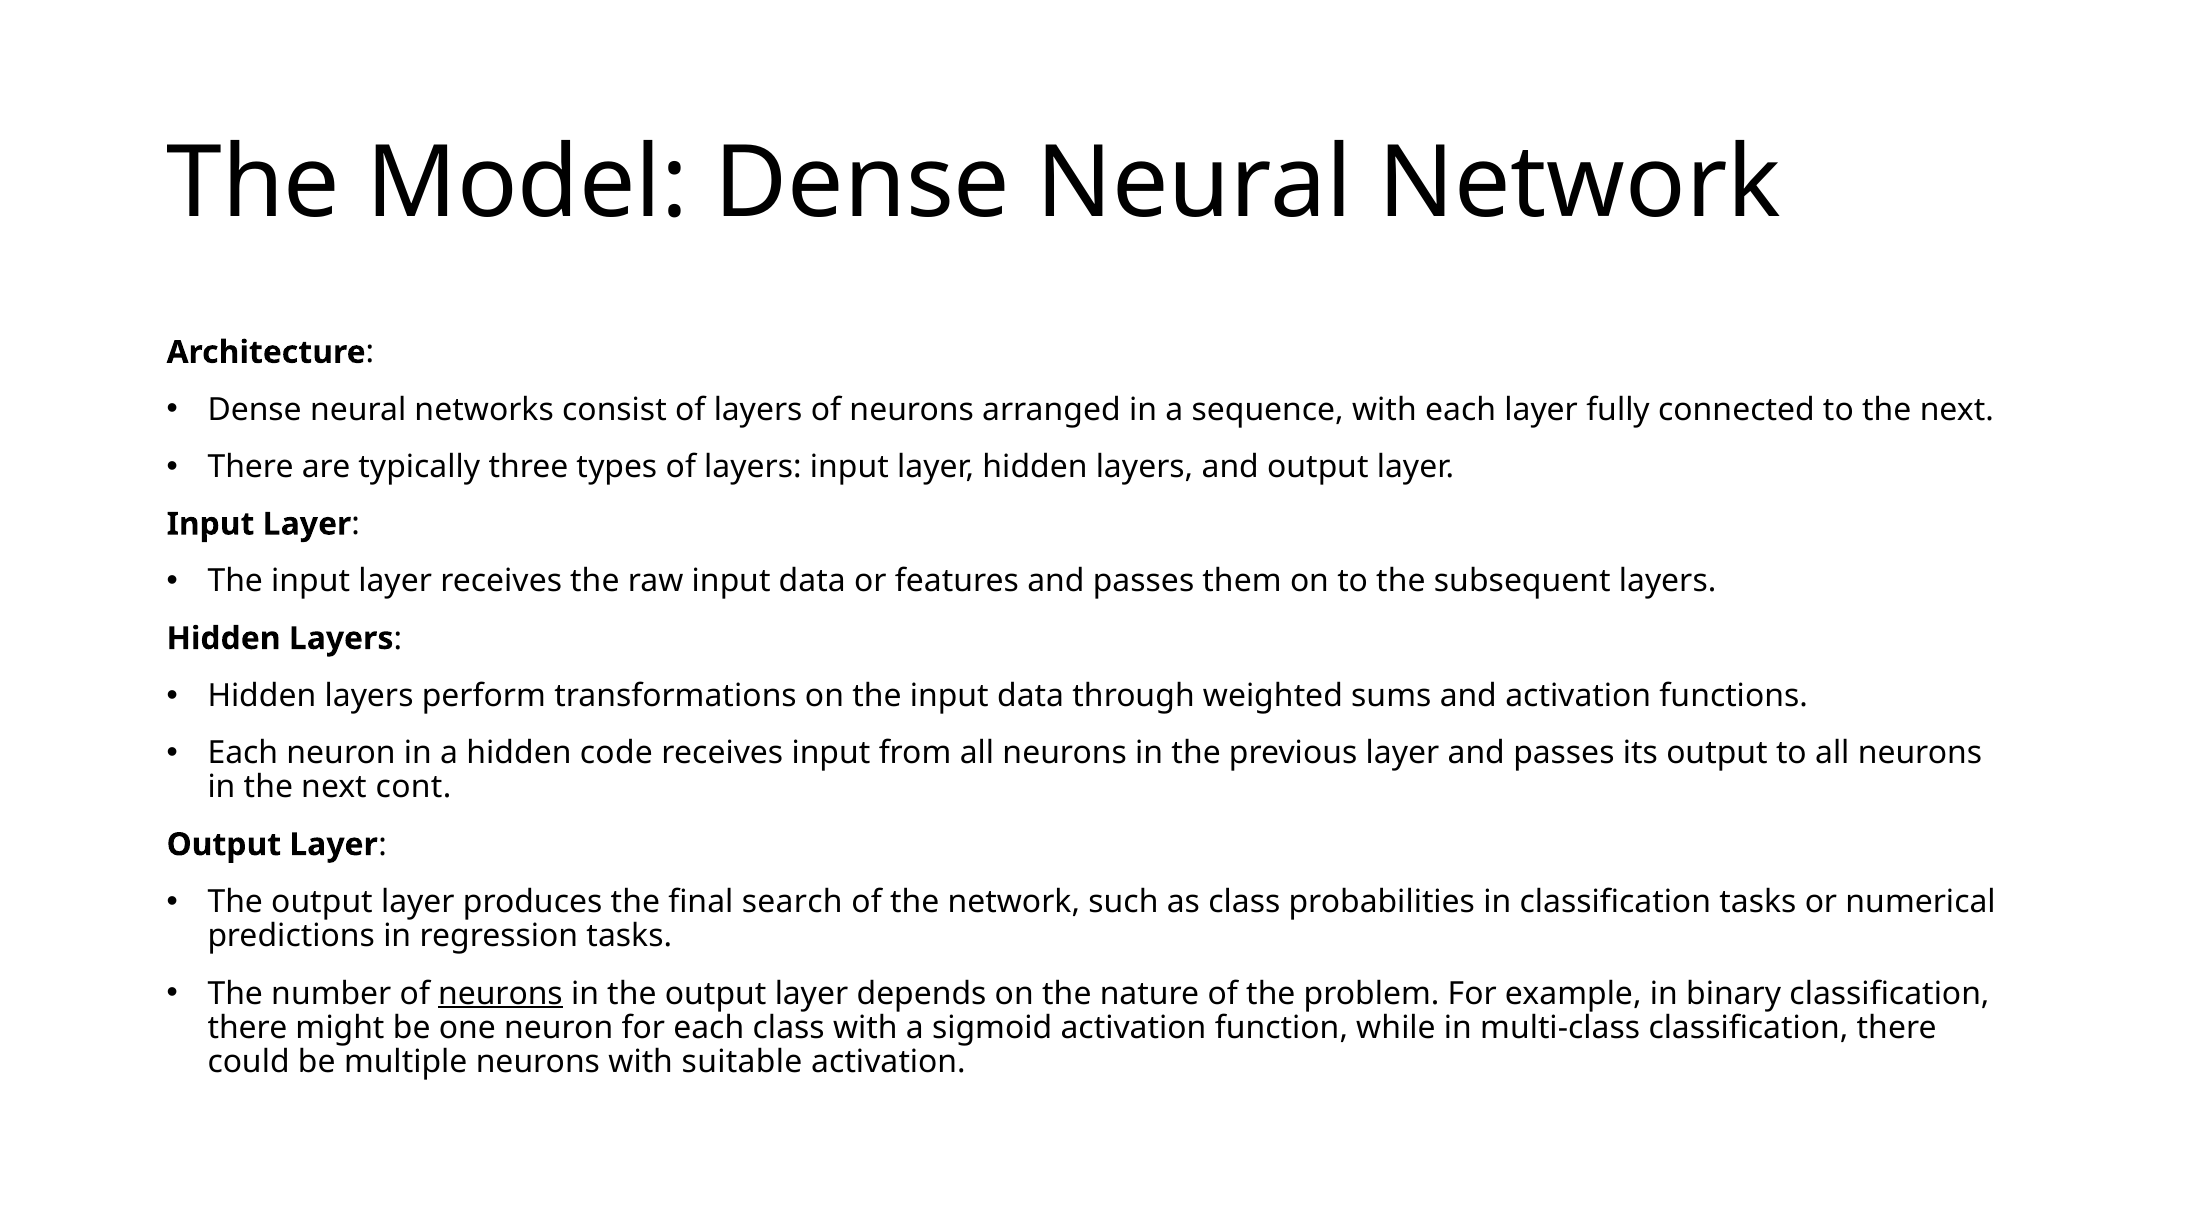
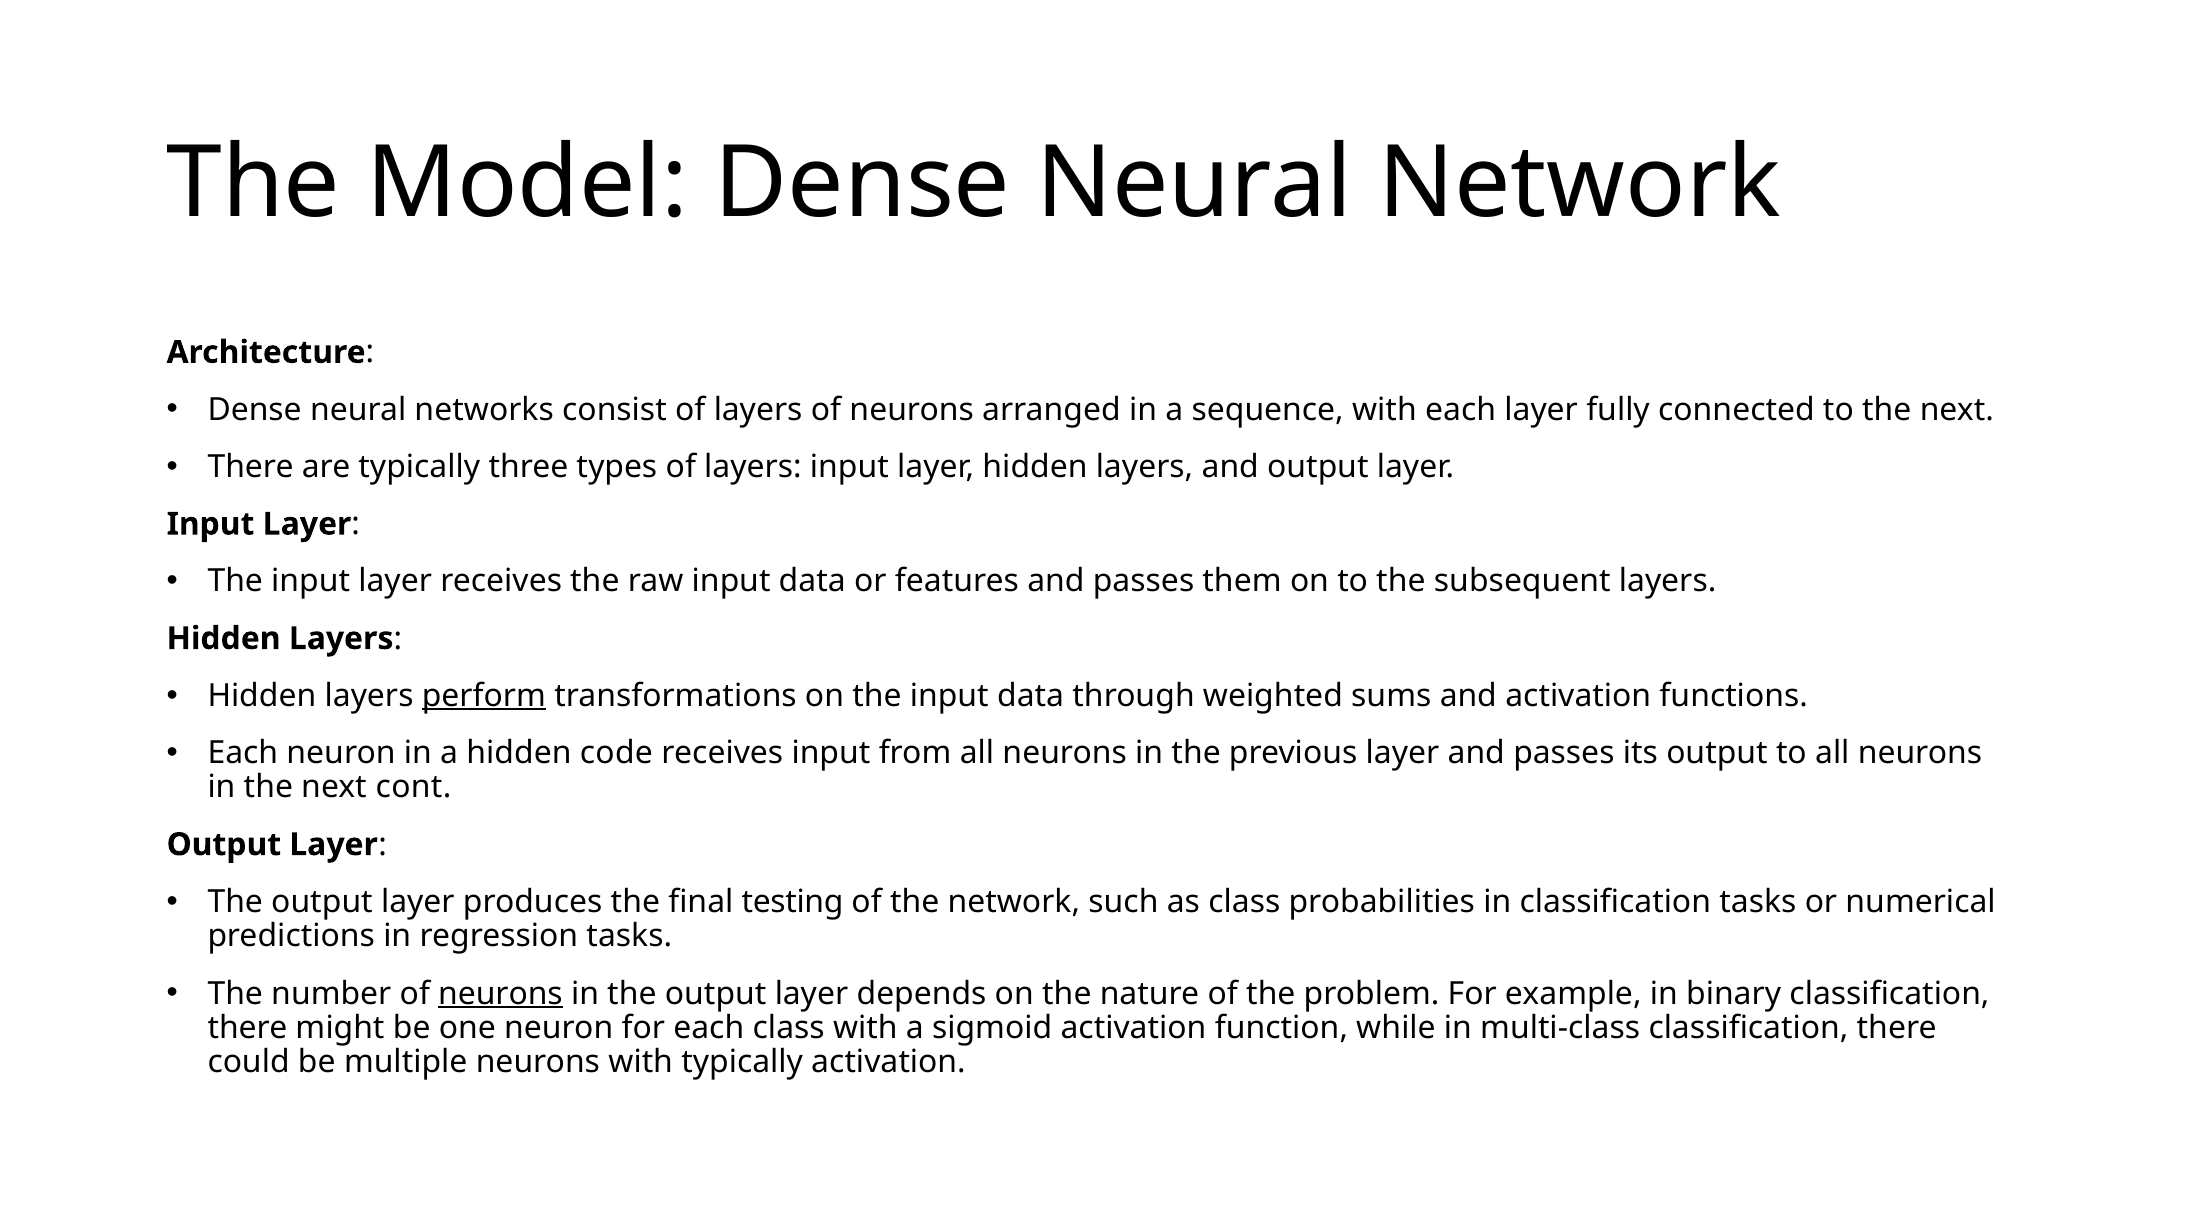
perform underline: none -> present
search: search -> testing
with suitable: suitable -> typically
